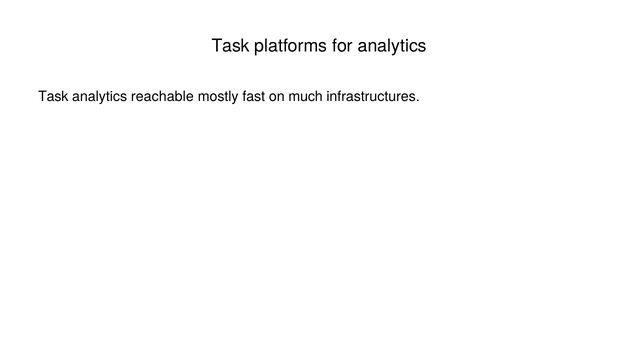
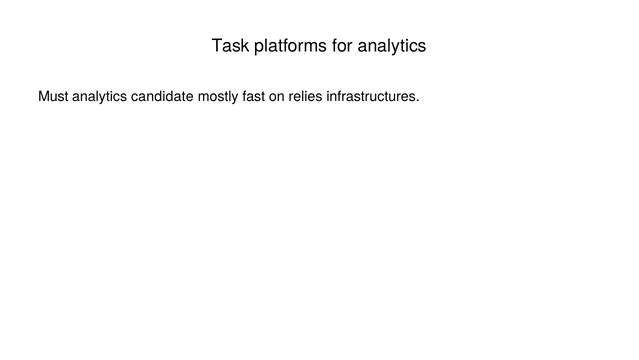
Task at (53, 97): Task -> Must
reachable: reachable -> candidate
much: much -> relies
